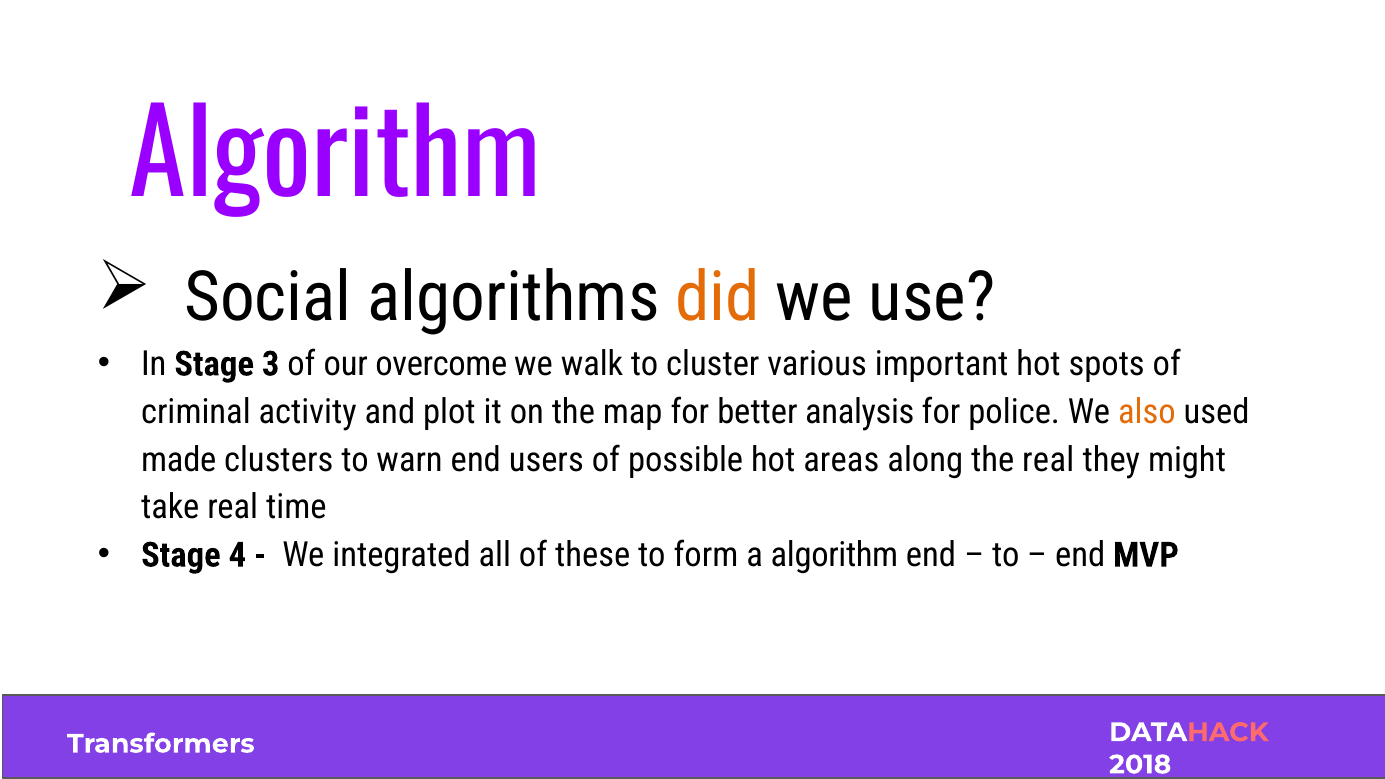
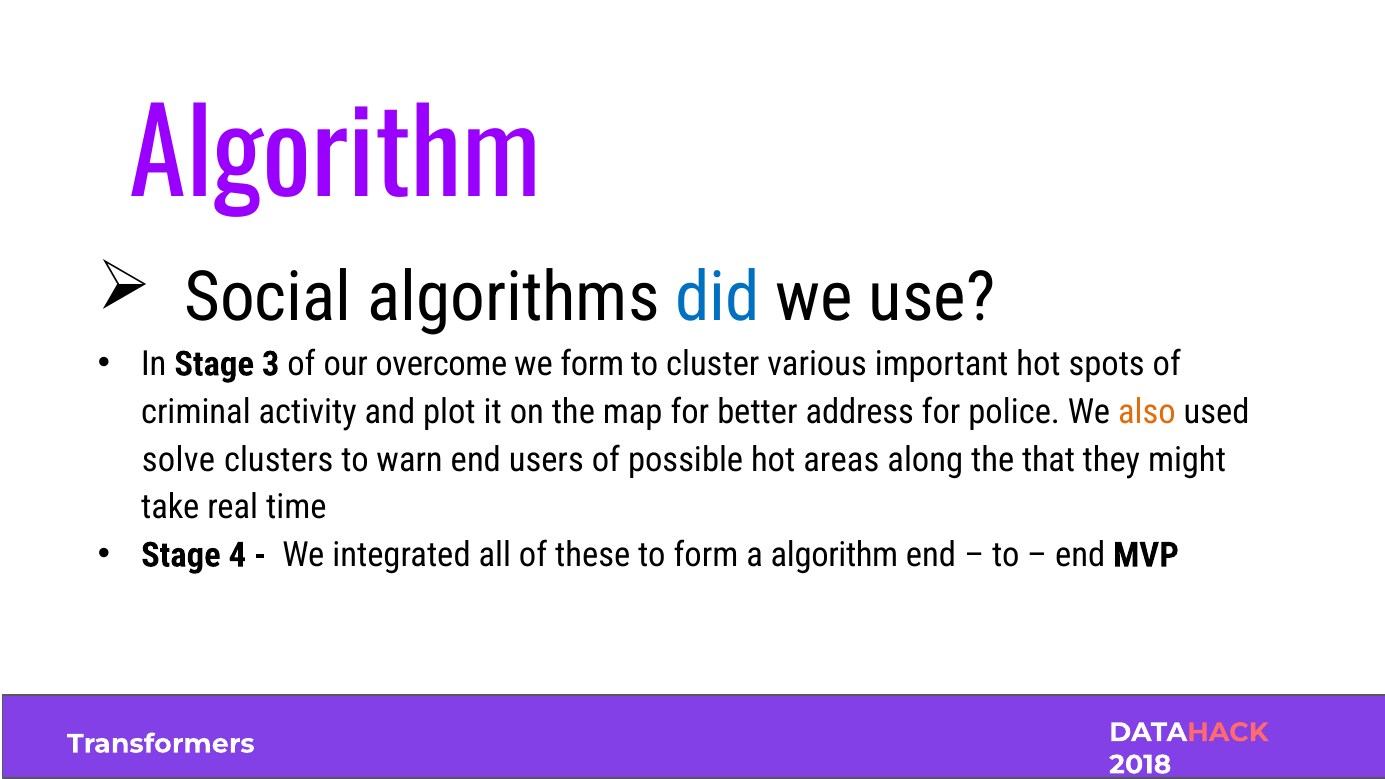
did colour: orange -> blue
we walk: walk -> form
analysis: analysis -> address
made: made -> solve
the real: real -> that
